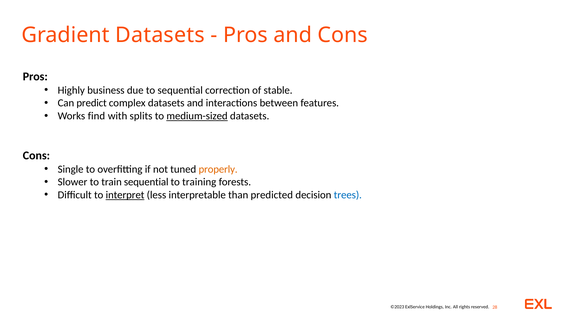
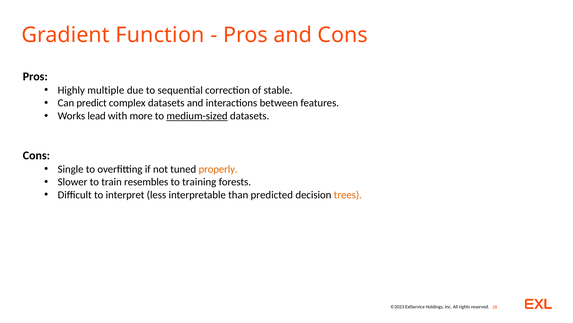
Gradient Datasets: Datasets -> Function
business: business -> multiple
find: find -> lead
splits: splits -> more
train sequential: sequential -> resembles
interpret underline: present -> none
trees colour: blue -> orange
